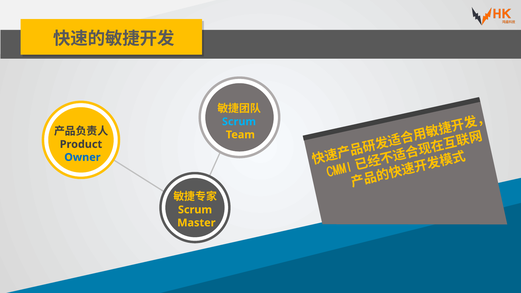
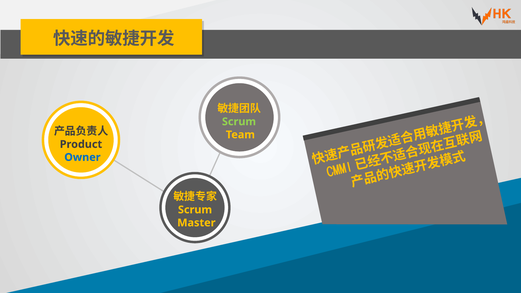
Scrum at (239, 122) colour: light blue -> light green
